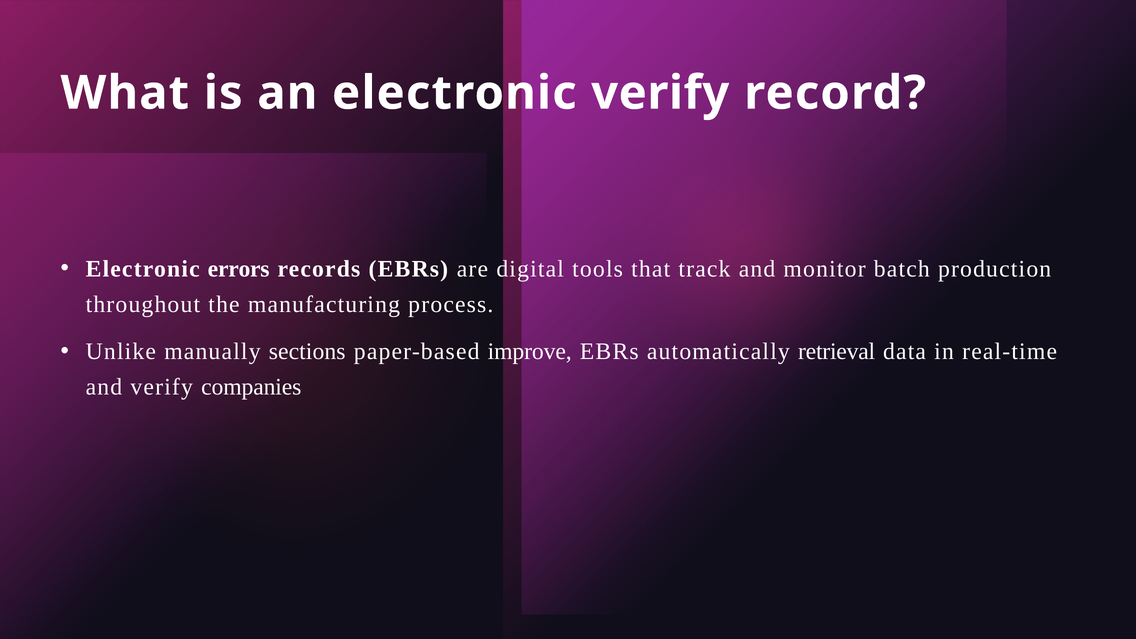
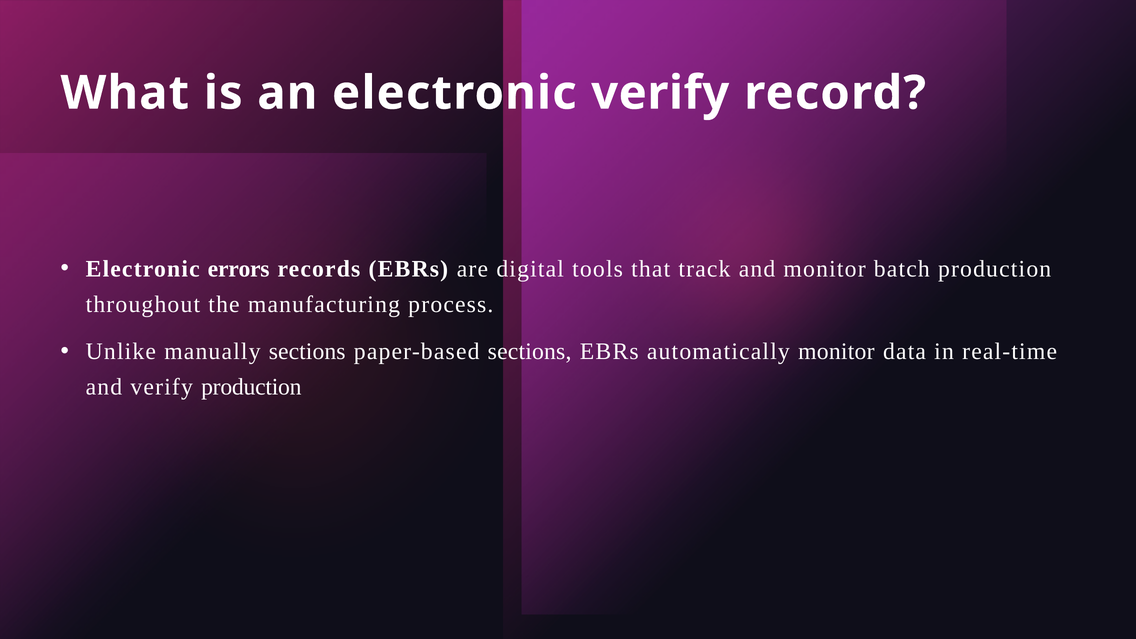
paper-based improve: improve -> sections
automatically retrieval: retrieval -> monitor
verify companies: companies -> production
